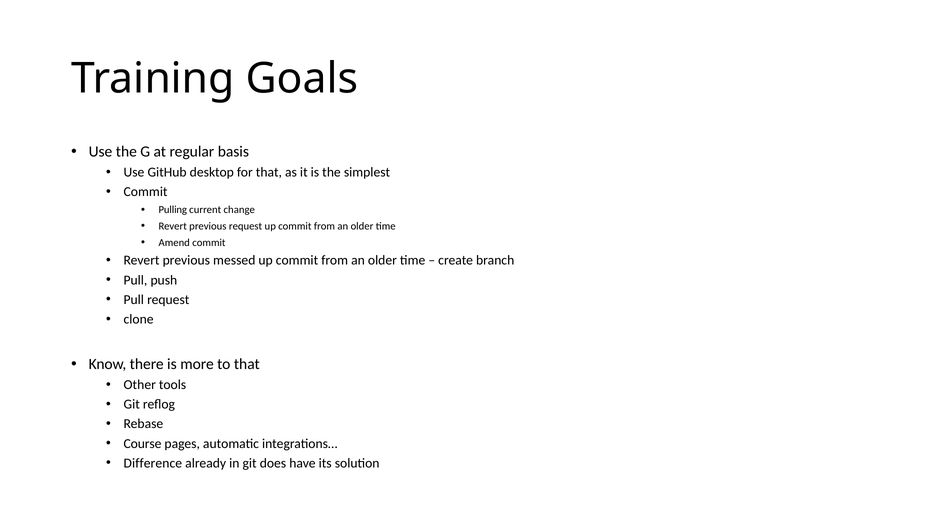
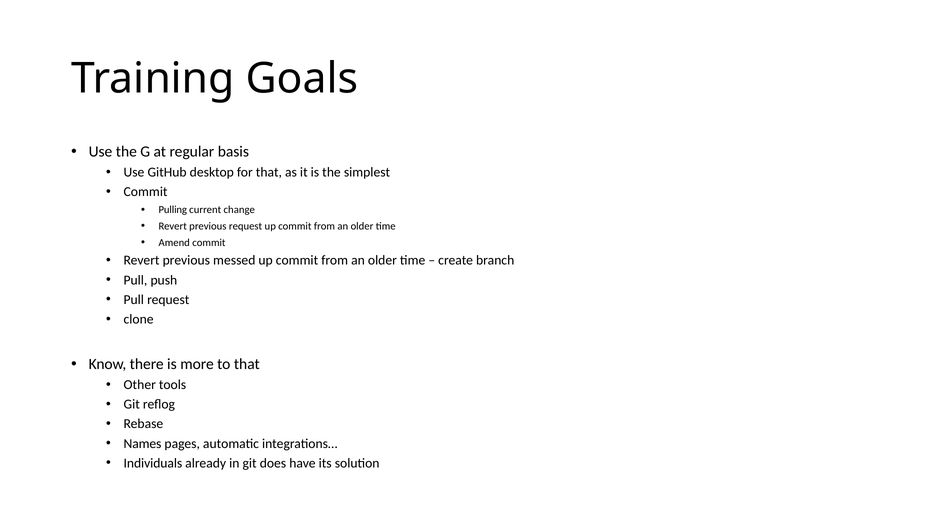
Course: Course -> Names
Difference: Difference -> Individuals
